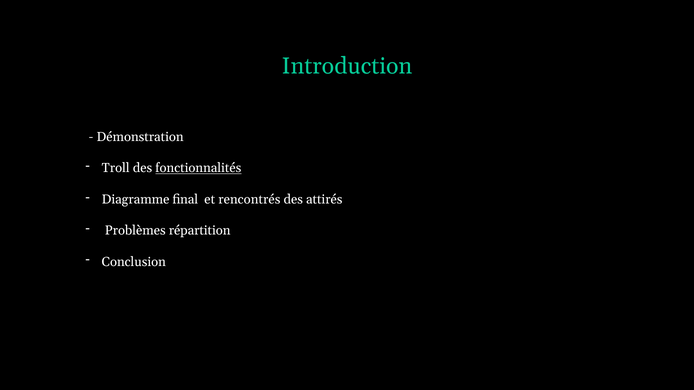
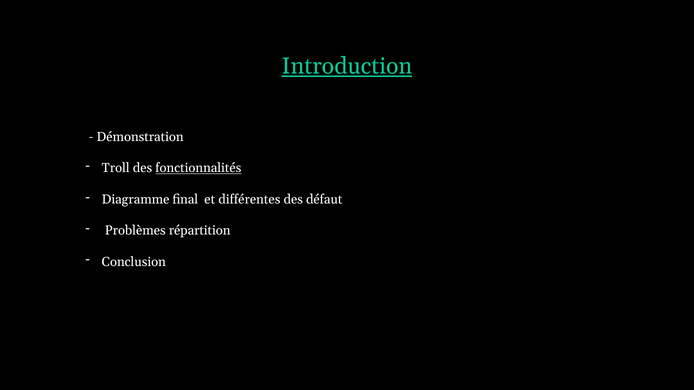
Introduction underline: none -> present
rencontrés: rencontrés -> différentes
attirés: attirés -> défaut
